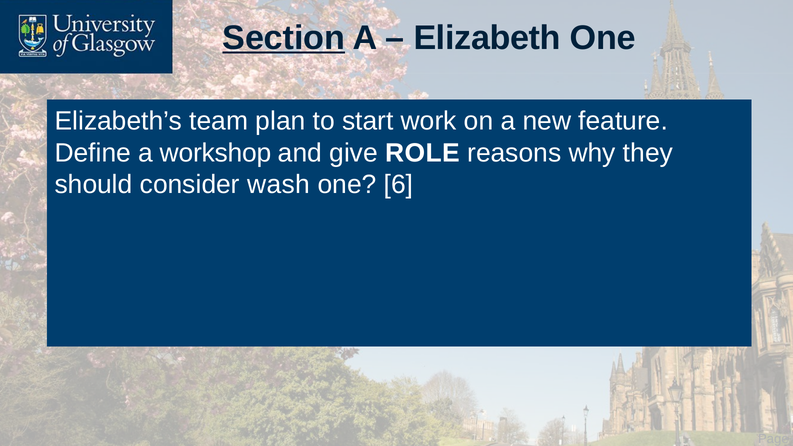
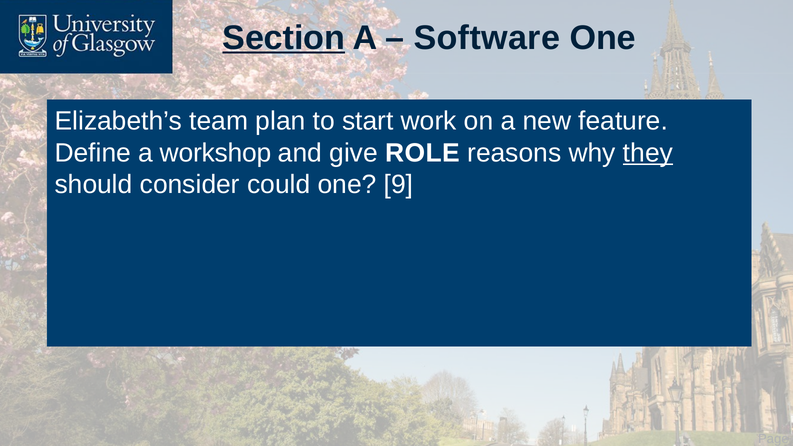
Elizabeth: Elizabeth -> Software
they underline: none -> present
wash: wash -> could
one 6: 6 -> 9
